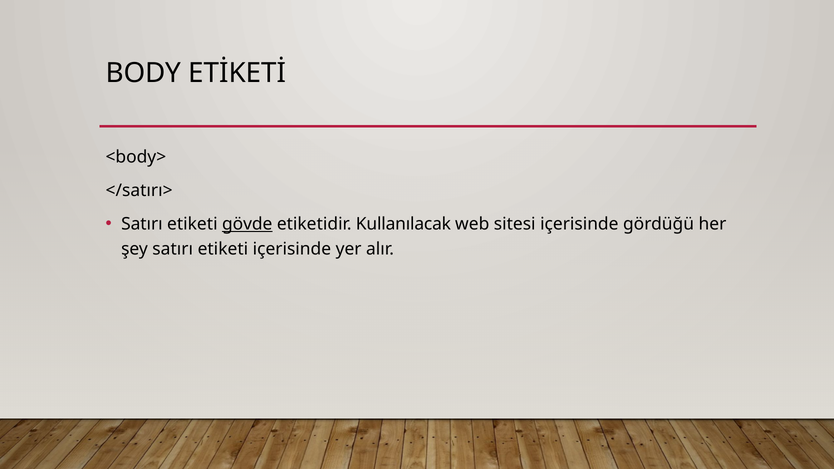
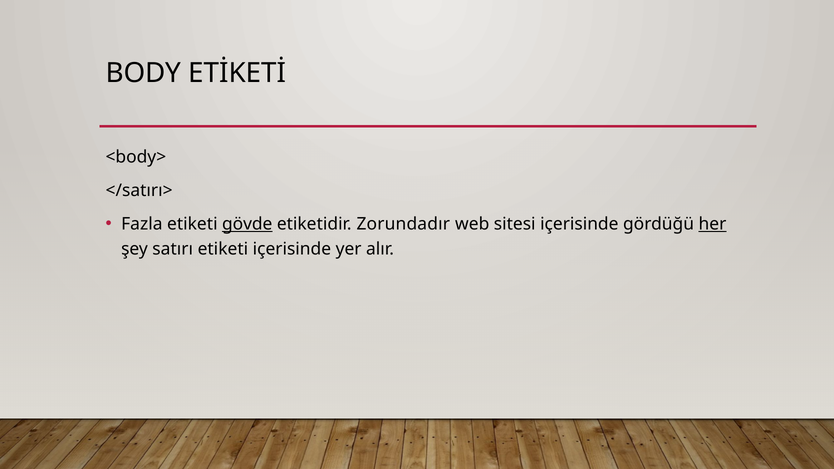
Satırı at (142, 224): Satırı -> Fazla
Kullanılacak: Kullanılacak -> Zorundadır
her underline: none -> present
